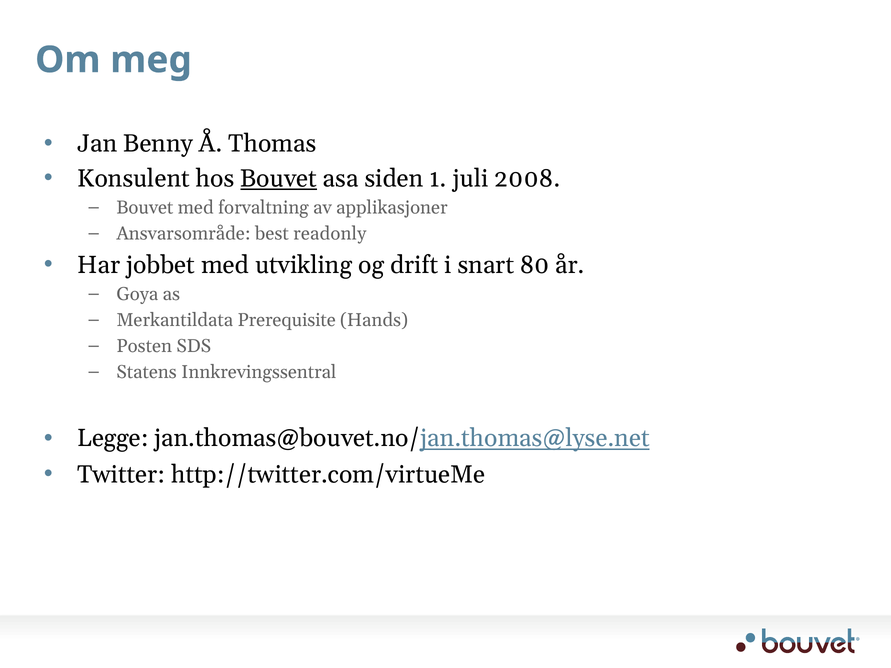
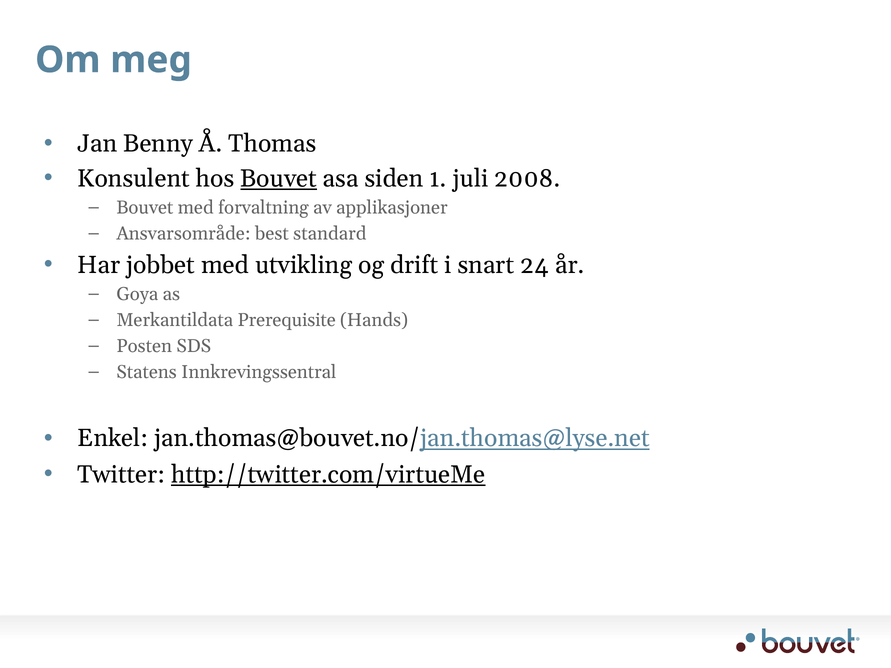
readonly: readonly -> standard
80: 80 -> 24
Legge: Legge -> Enkel
http://twitter.com/virtueMe underline: none -> present
